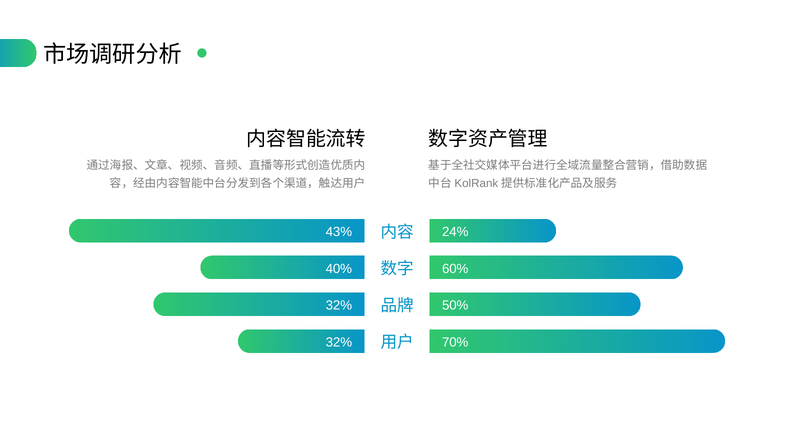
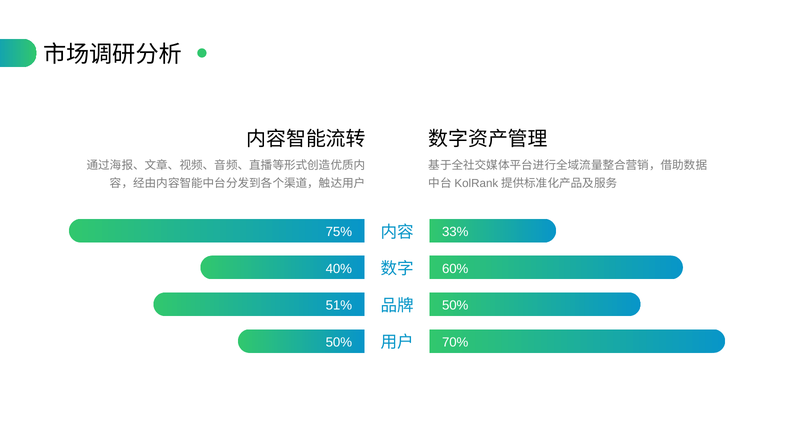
43%: 43% -> 75%
24%: 24% -> 33%
32% at (339, 306): 32% -> 51%
32% at (339, 343): 32% -> 50%
